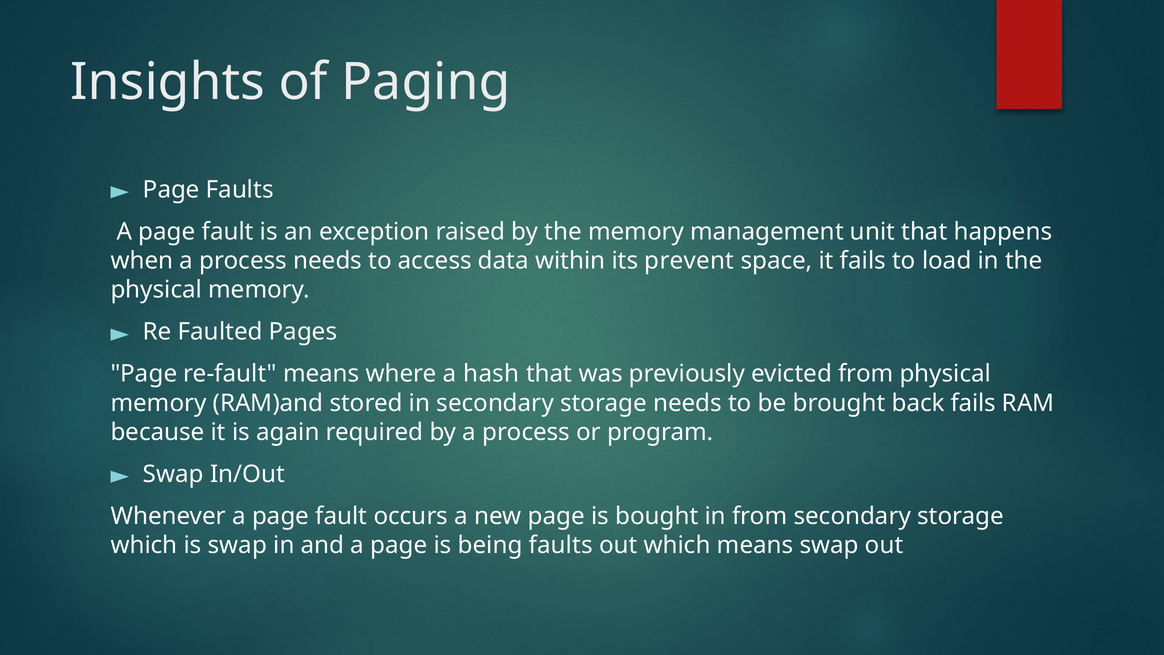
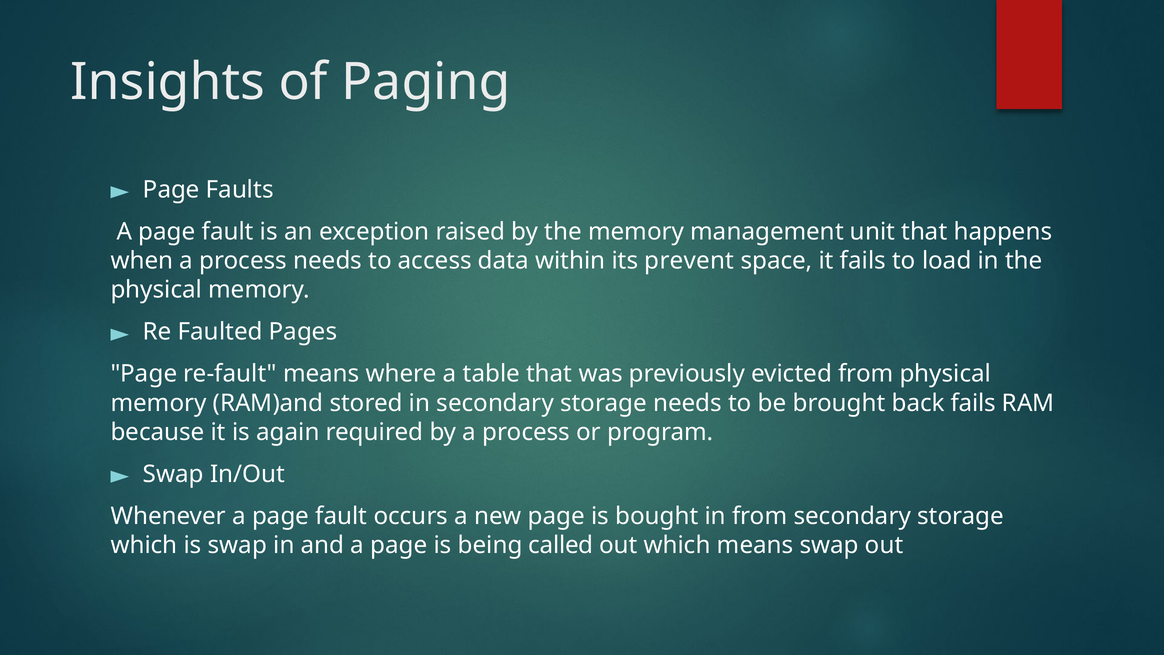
hash: hash -> table
being faults: faults -> called
